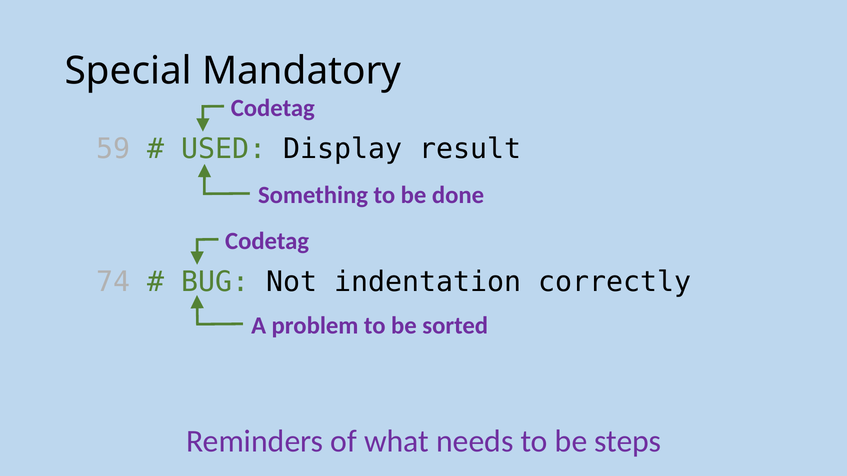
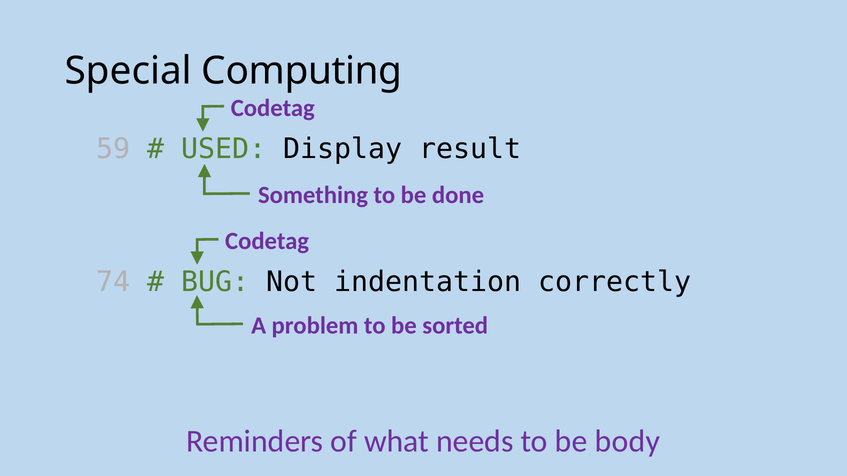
Mandatory: Mandatory -> Computing
steps: steps -> body
